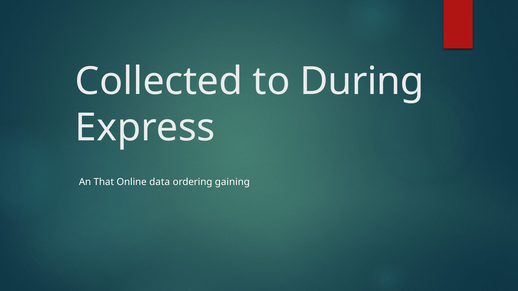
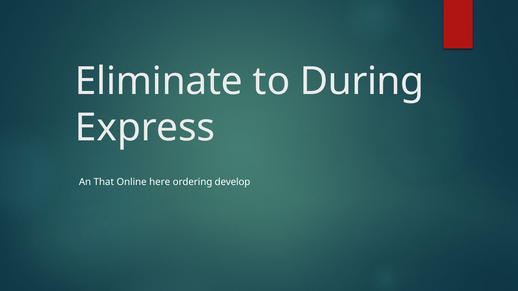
Collected: Collected -> Eliminate
data: data -> here
gaining: gaining -> develop
